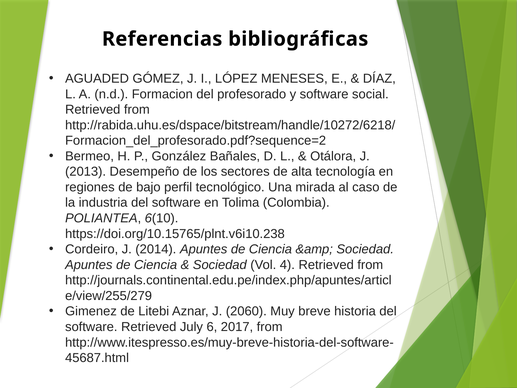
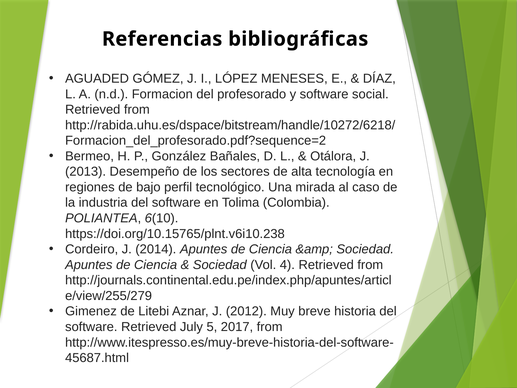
2060: 2060 -> 2012
6: 6 -> 5
